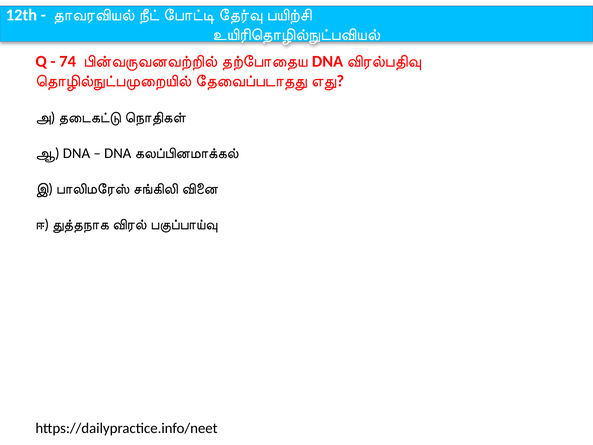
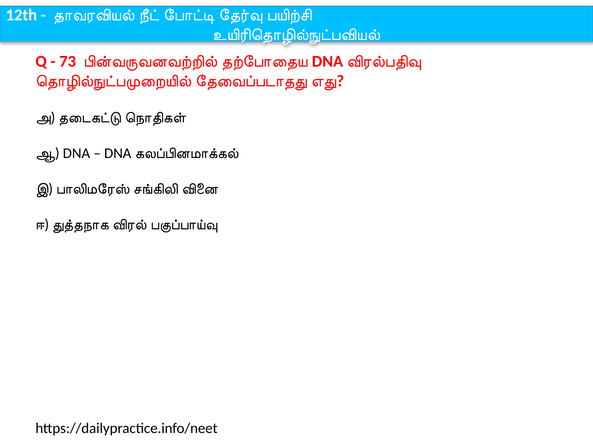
74: 74 -> 73
